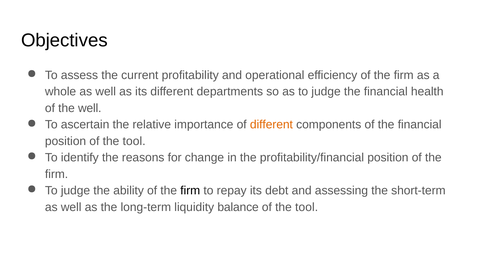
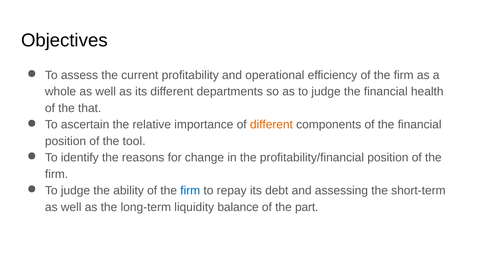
the well: well -> that
firm at (190, 191) colour: black -> blue
tool at (307, 207): tool -> part
